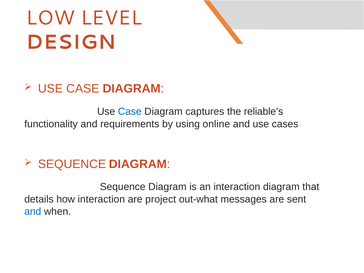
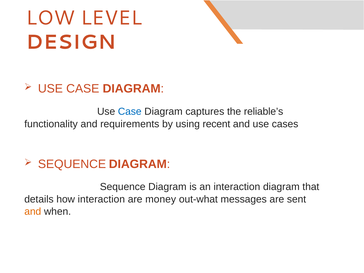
online: online -> recent
project: project -> money
and at (33, 212) colour: blue -> orange
